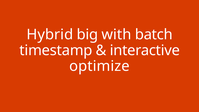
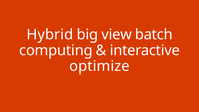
with: with -> view
timestamp: timestamp -> computing
